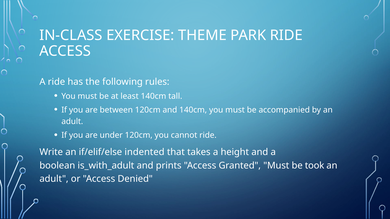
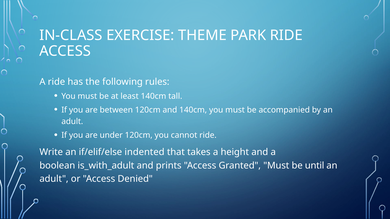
took: took -> until
